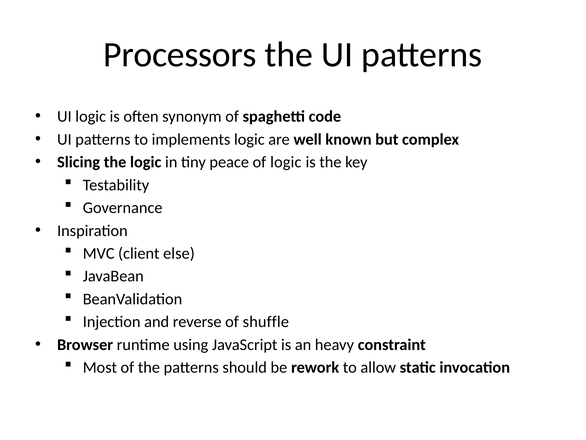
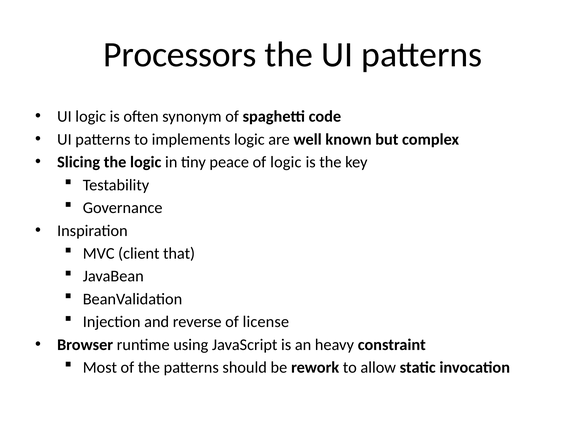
else: else -> that
shuffle: shuffle -> license
